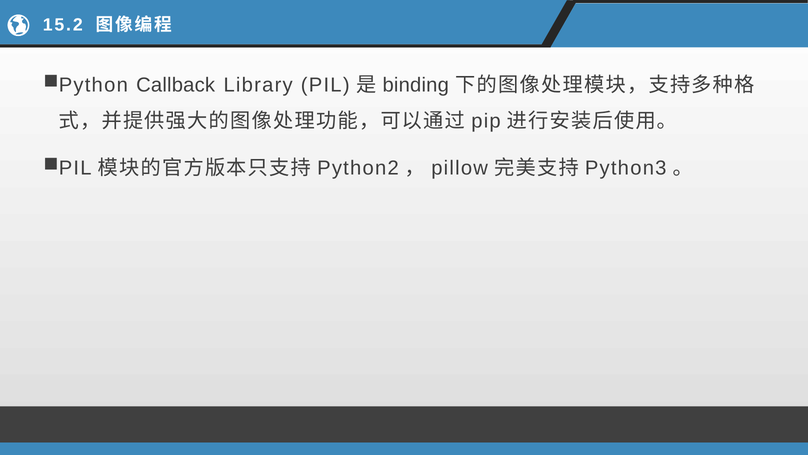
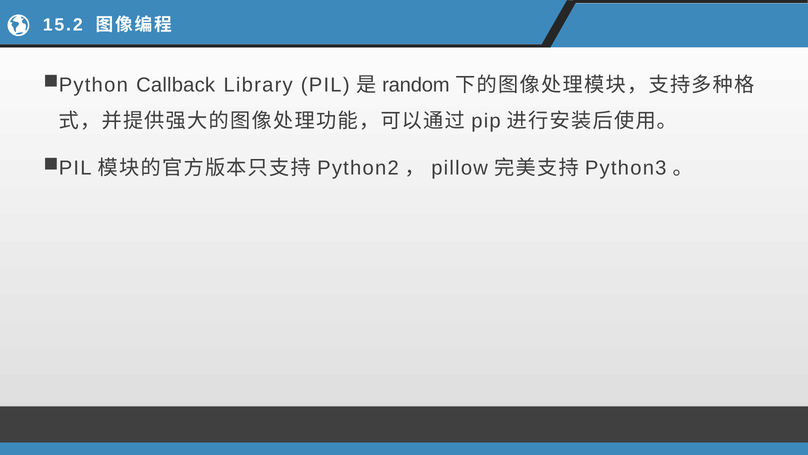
binding: binding -> random
